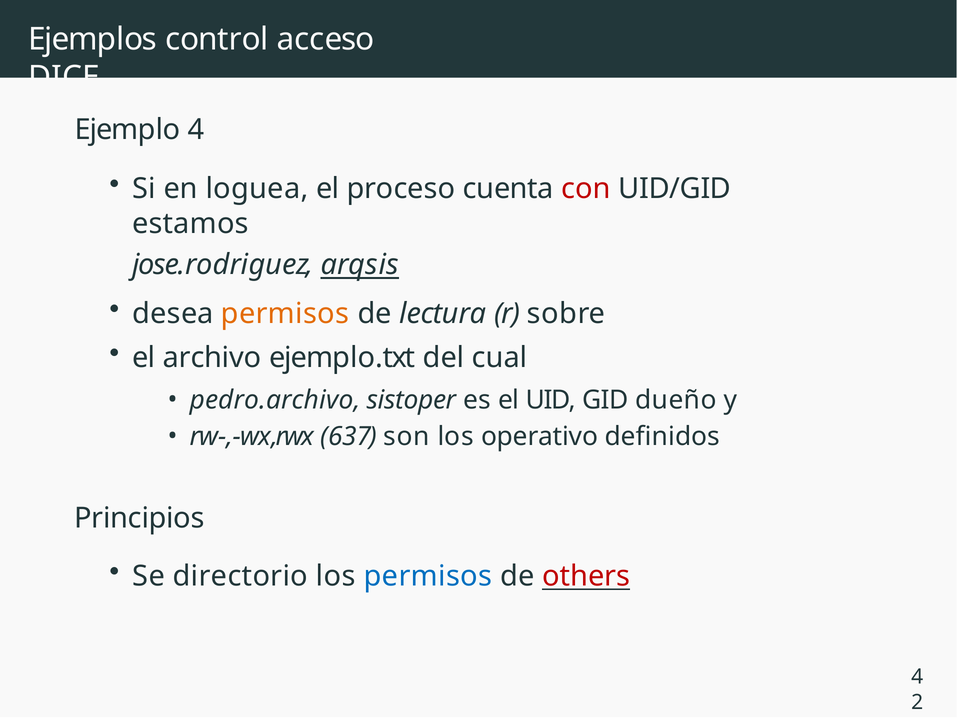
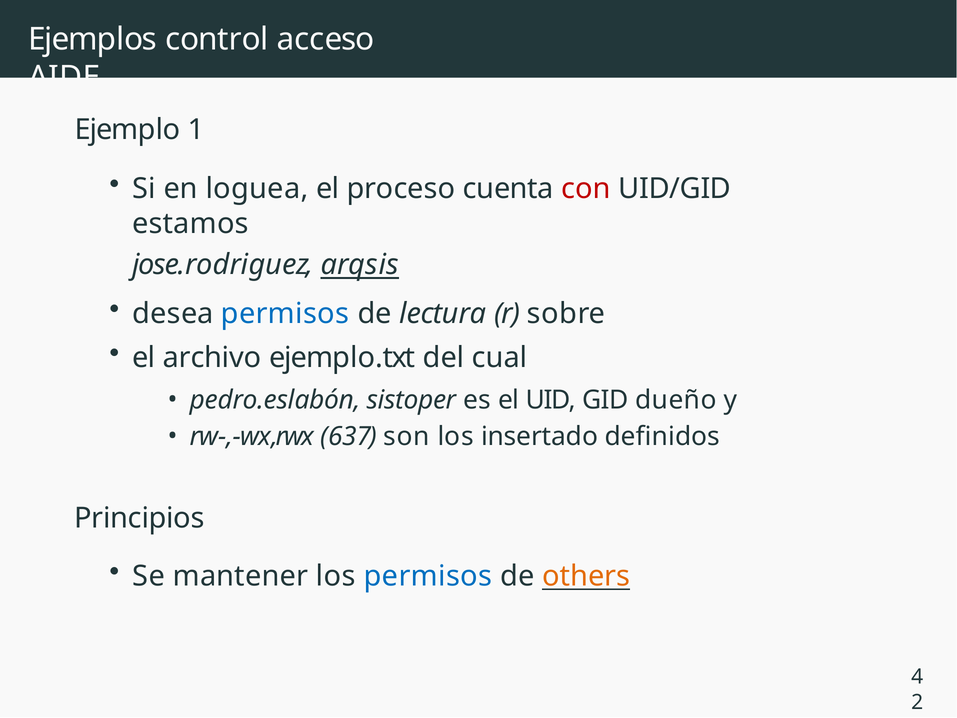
DICE: DICE -> AIDE
Ejemplo 4: 4 -> 1
permisos at (285, 314) colour: orange -> blue
pedro.archivo: pedro.archivo -> pedro.eslabón
operativo: operativo -> insertado
directorio: directorio -> mantener
others colour: red -> orange
